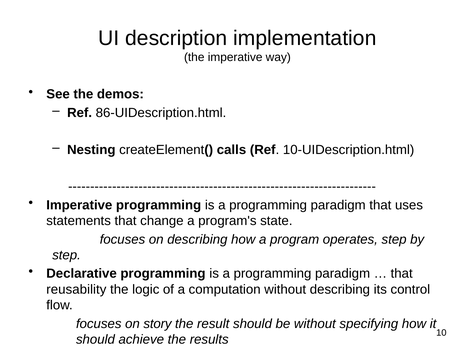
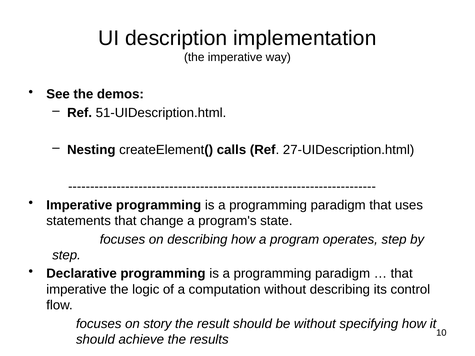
86-UIDescription.html: 86-UIDescription.html -> 51-UIDescription.html
10-UIDescription.html: 10-UIDescription.html -> 27-UIDescription.html
reusability at (76, 290): reusability -> imperative
